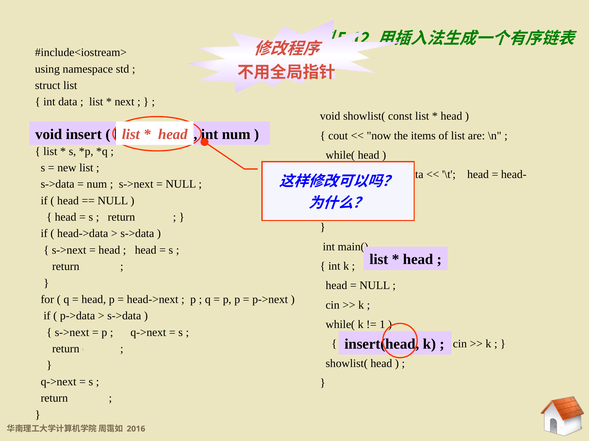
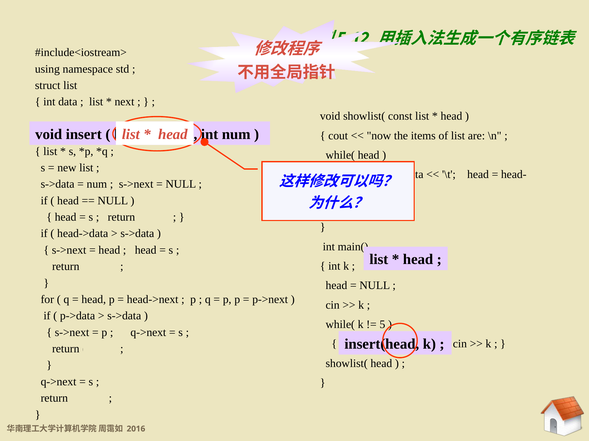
1: 1 -> 5
